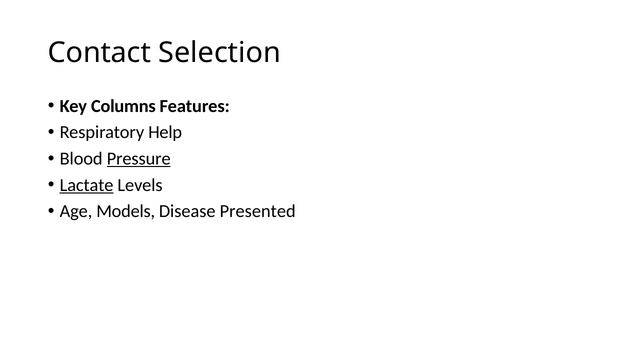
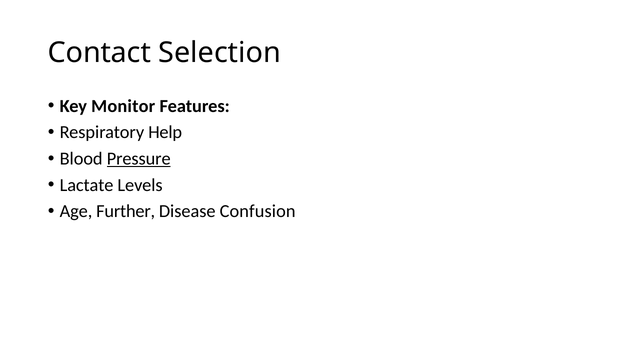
Columns: Columns -> Monitor
Lactate underline: present -> none
Models: Models -> Further
Presented: Presented -> Confusion
